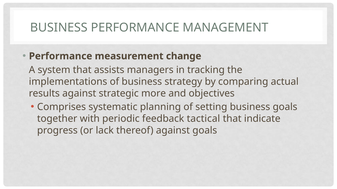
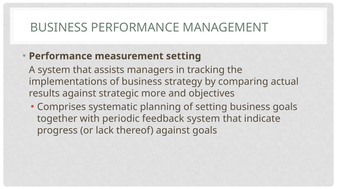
measurement change: change -> setting
feedback tactical: tactical -> system
